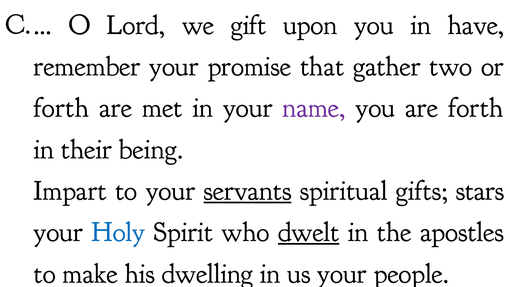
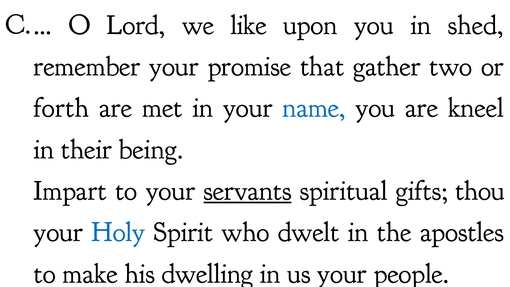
gift: gift -> like
have: have -> shed
name colour: purple -> blue
are forth: forth -> kneel
stars: stars -> thou
dwelt underline: present -> none
